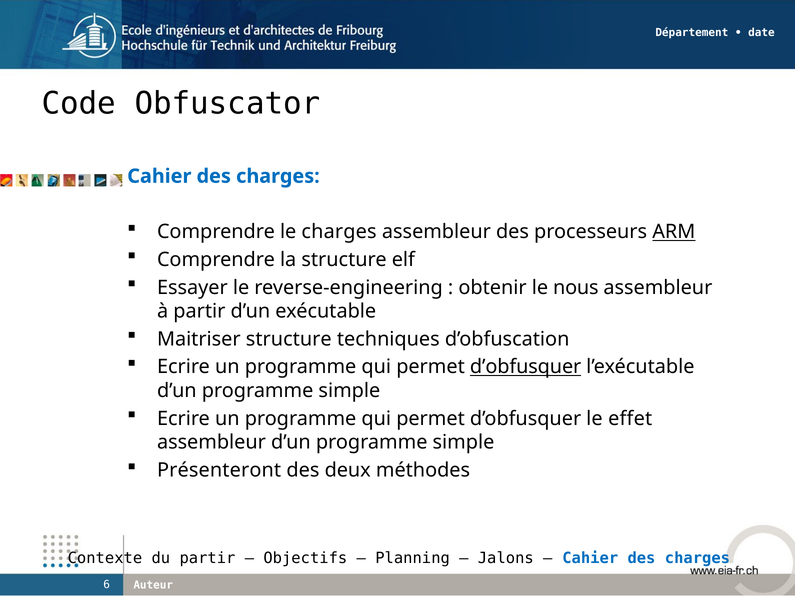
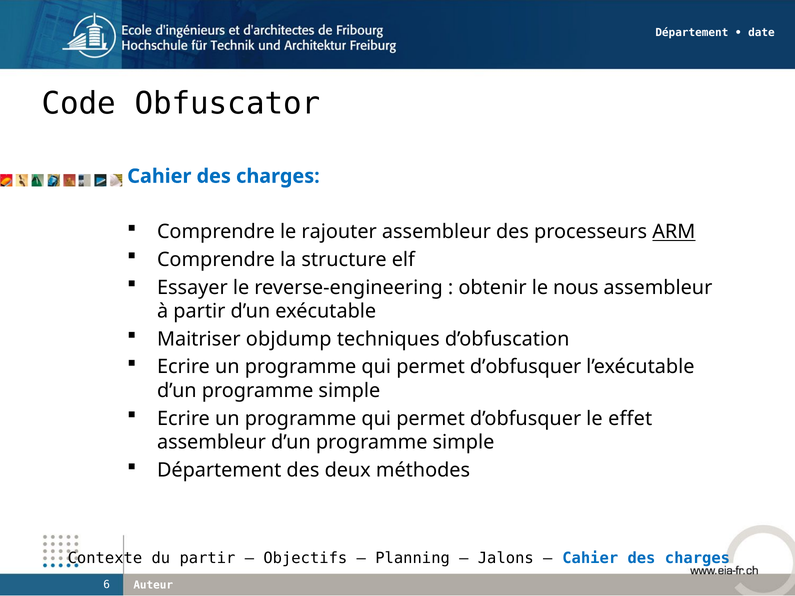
le charges: charges -> rajouter
Maitriser structure: structure -> objdump
d’obfusquer at (526, 367) underline: present -> none
Présenteront at (219, 470): Présenteront -> Département
